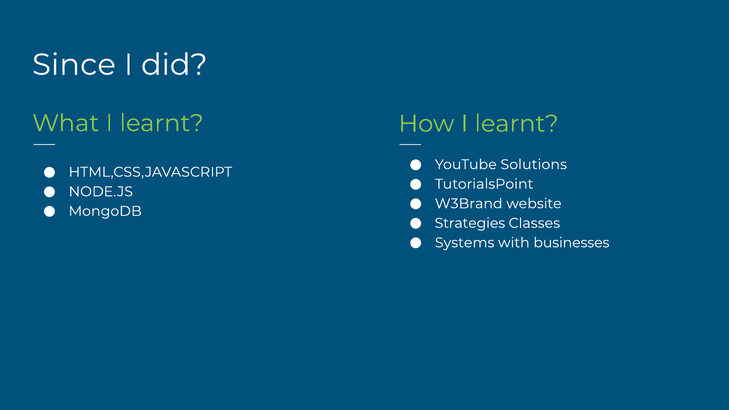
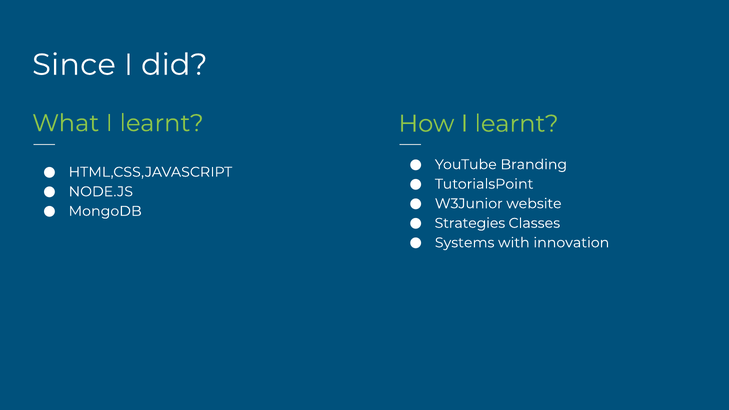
Solutions: Solutions -> Branding
W3Brand: W3Brand -> W3Junior
businesses: businesses -> innovation
